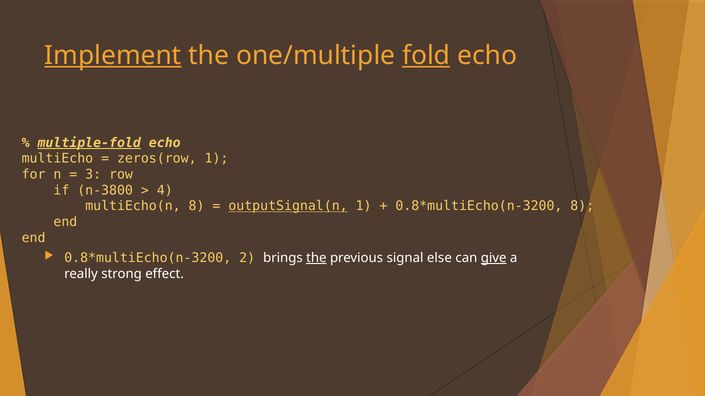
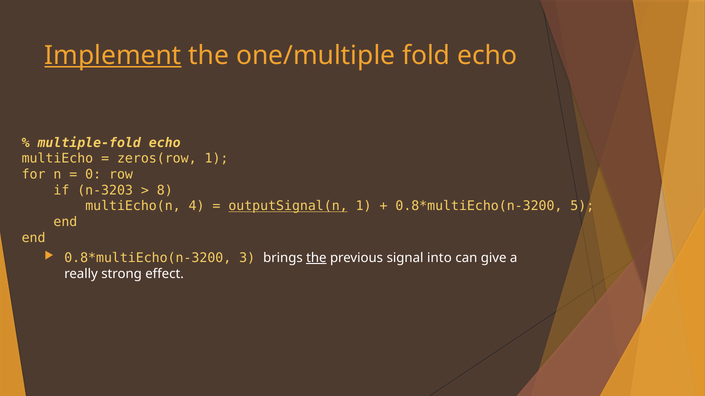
fold underline: present -> none
multiple-fold underline: present -> none
3: 3 -> 0
n-3800: n-3800 -> n-3203
4: 4 -> 8
multiEcho(n 8: 8 -> 4
8 at (582, 206): 8 -> 5
2: 2 -> 3
else: else -> into
give underline: present -> none
